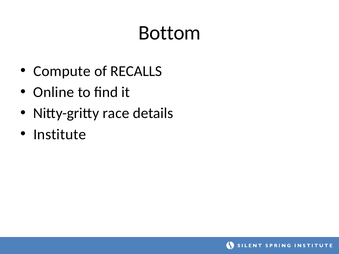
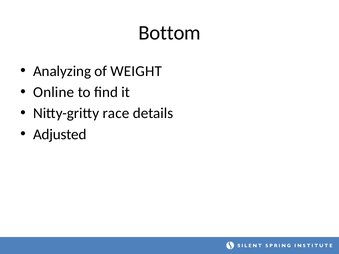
Compute: Compute -> Analyzing
RECALLS: RECALLS -> WEIGHT
Institute: Institute -> Adjusted
